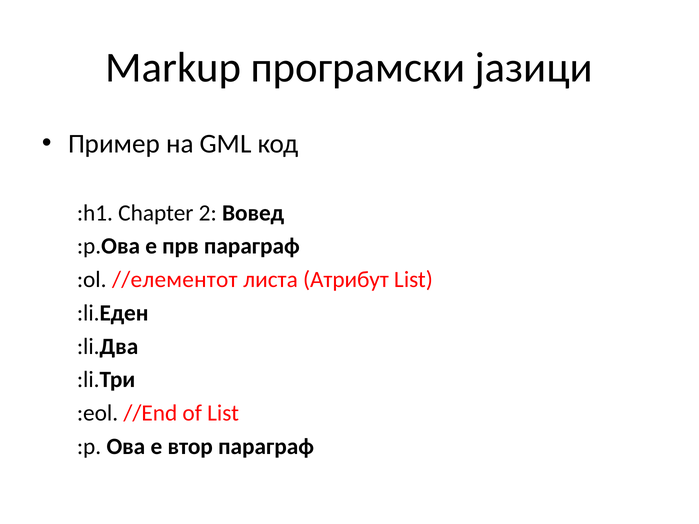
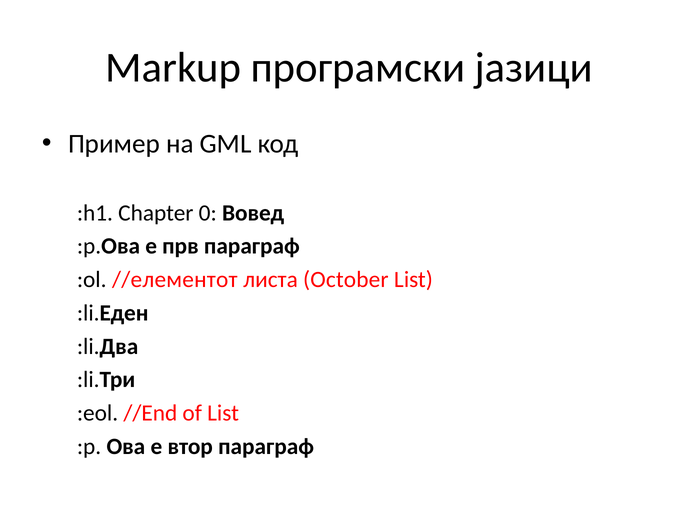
2: 2 -> 0
Атрибут: Атрибут -> October
